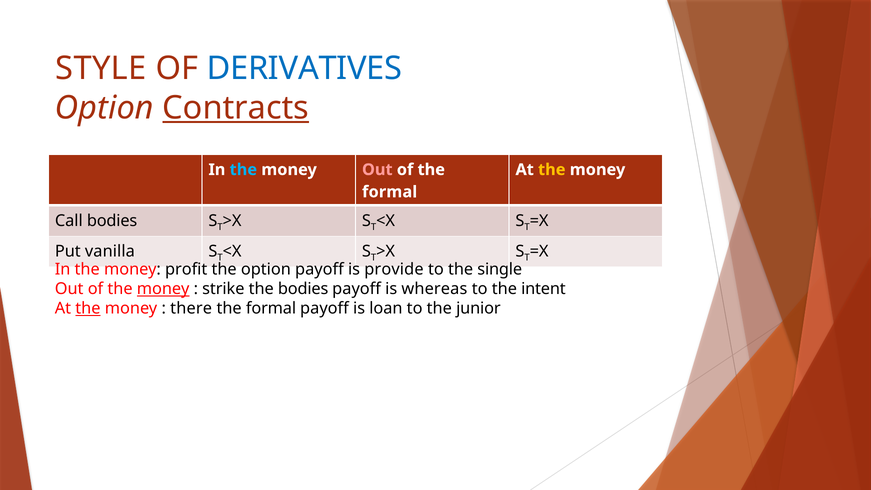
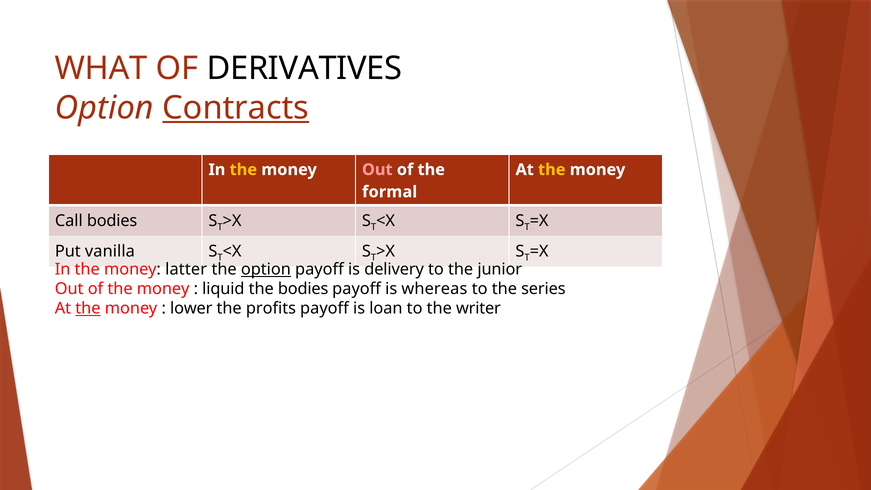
STYLE: STYLE -> WHAT
DERIVATIVES colour: blue -> black
the at (243, 170) colour: light blue -> yellow
profit: profit -> latter
option at (266, 269) underline: none -> present
provide: provide -> delivery
single: single -> junior
money at (163, 289) underline: present -> none
strike: strike -> liquid
intent: intent -> series
there: there -> lower
formal at (271, 308): formal -> profits
junior: junior -> writer
